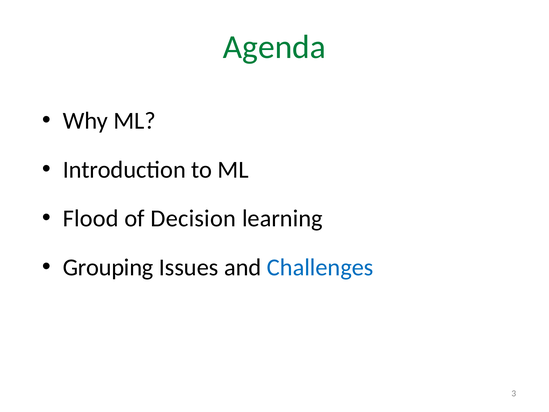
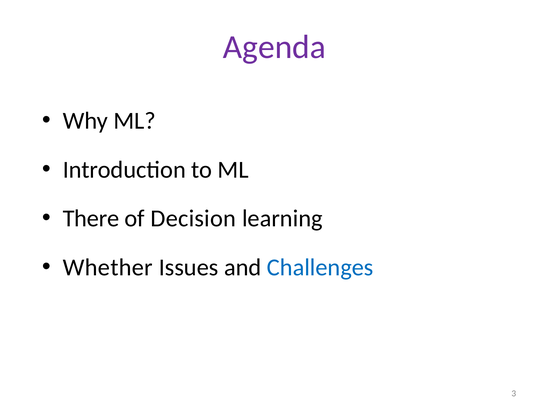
Agenda colour: green -> purple
Flood: Flood -> There
Grouping: Grouping -> Whether
